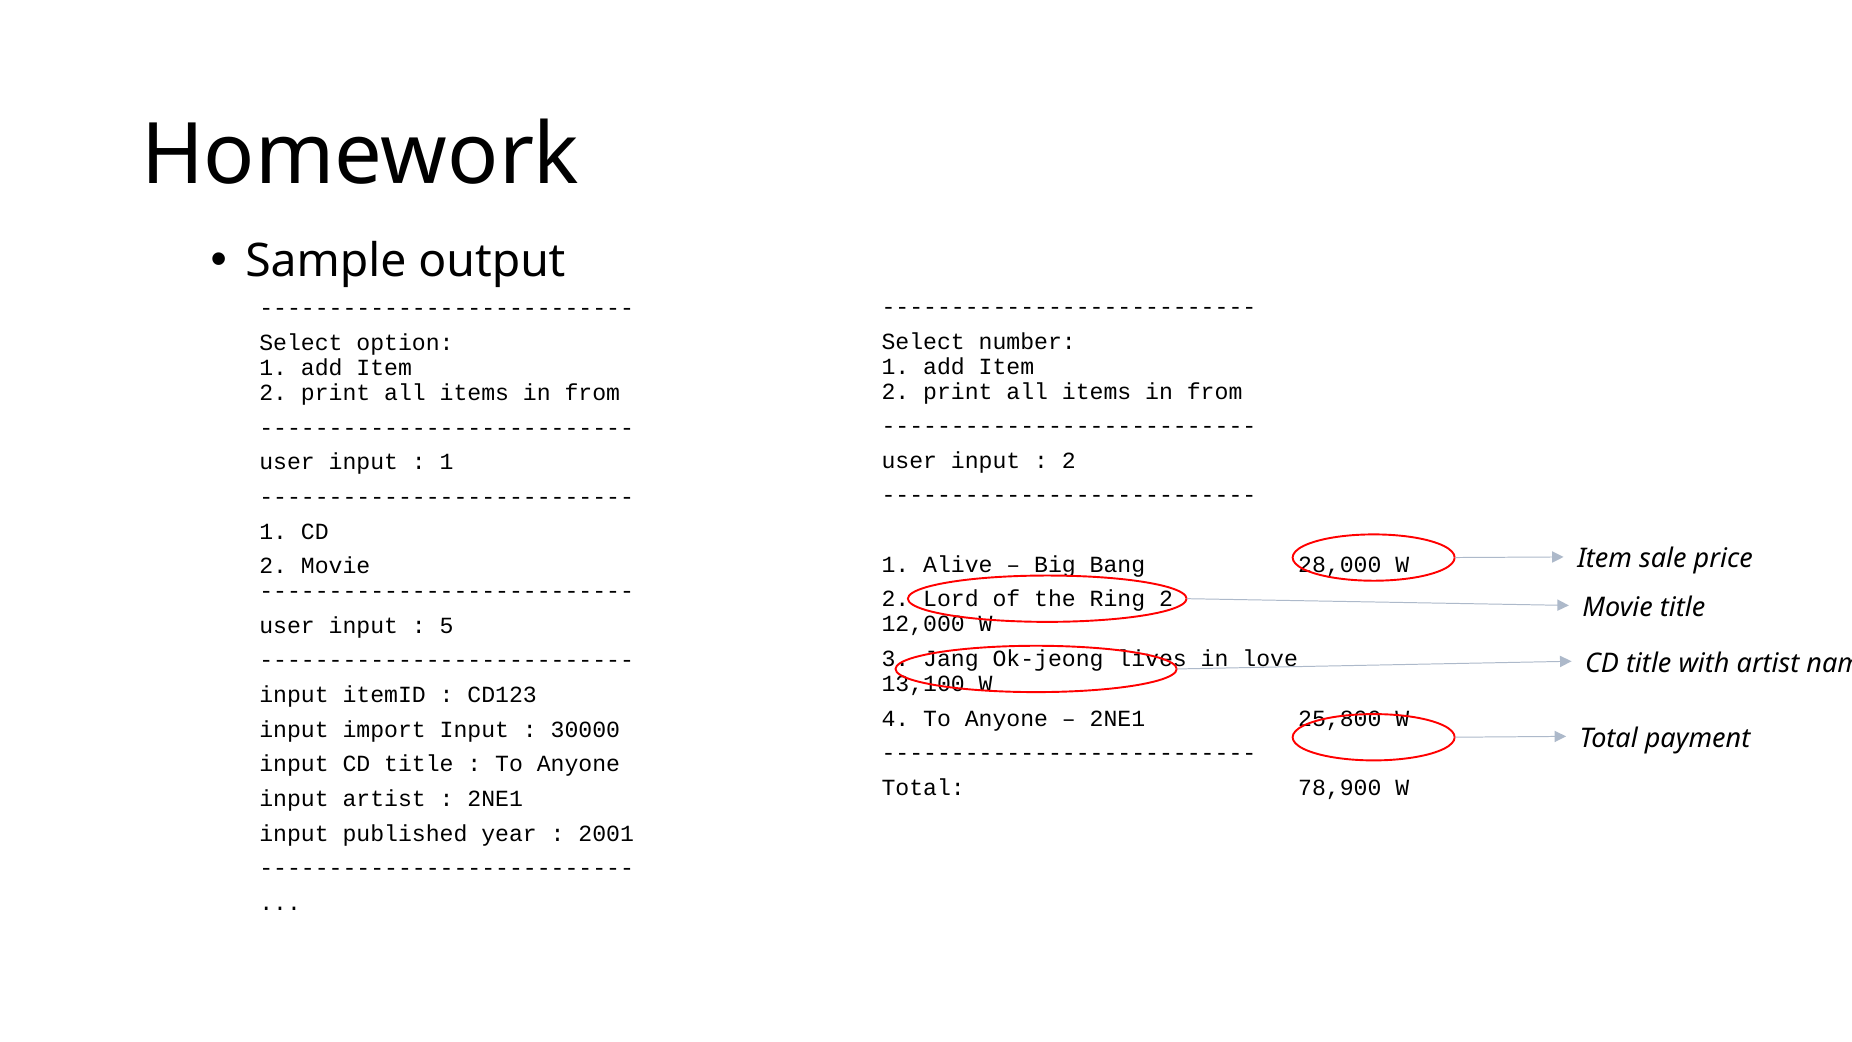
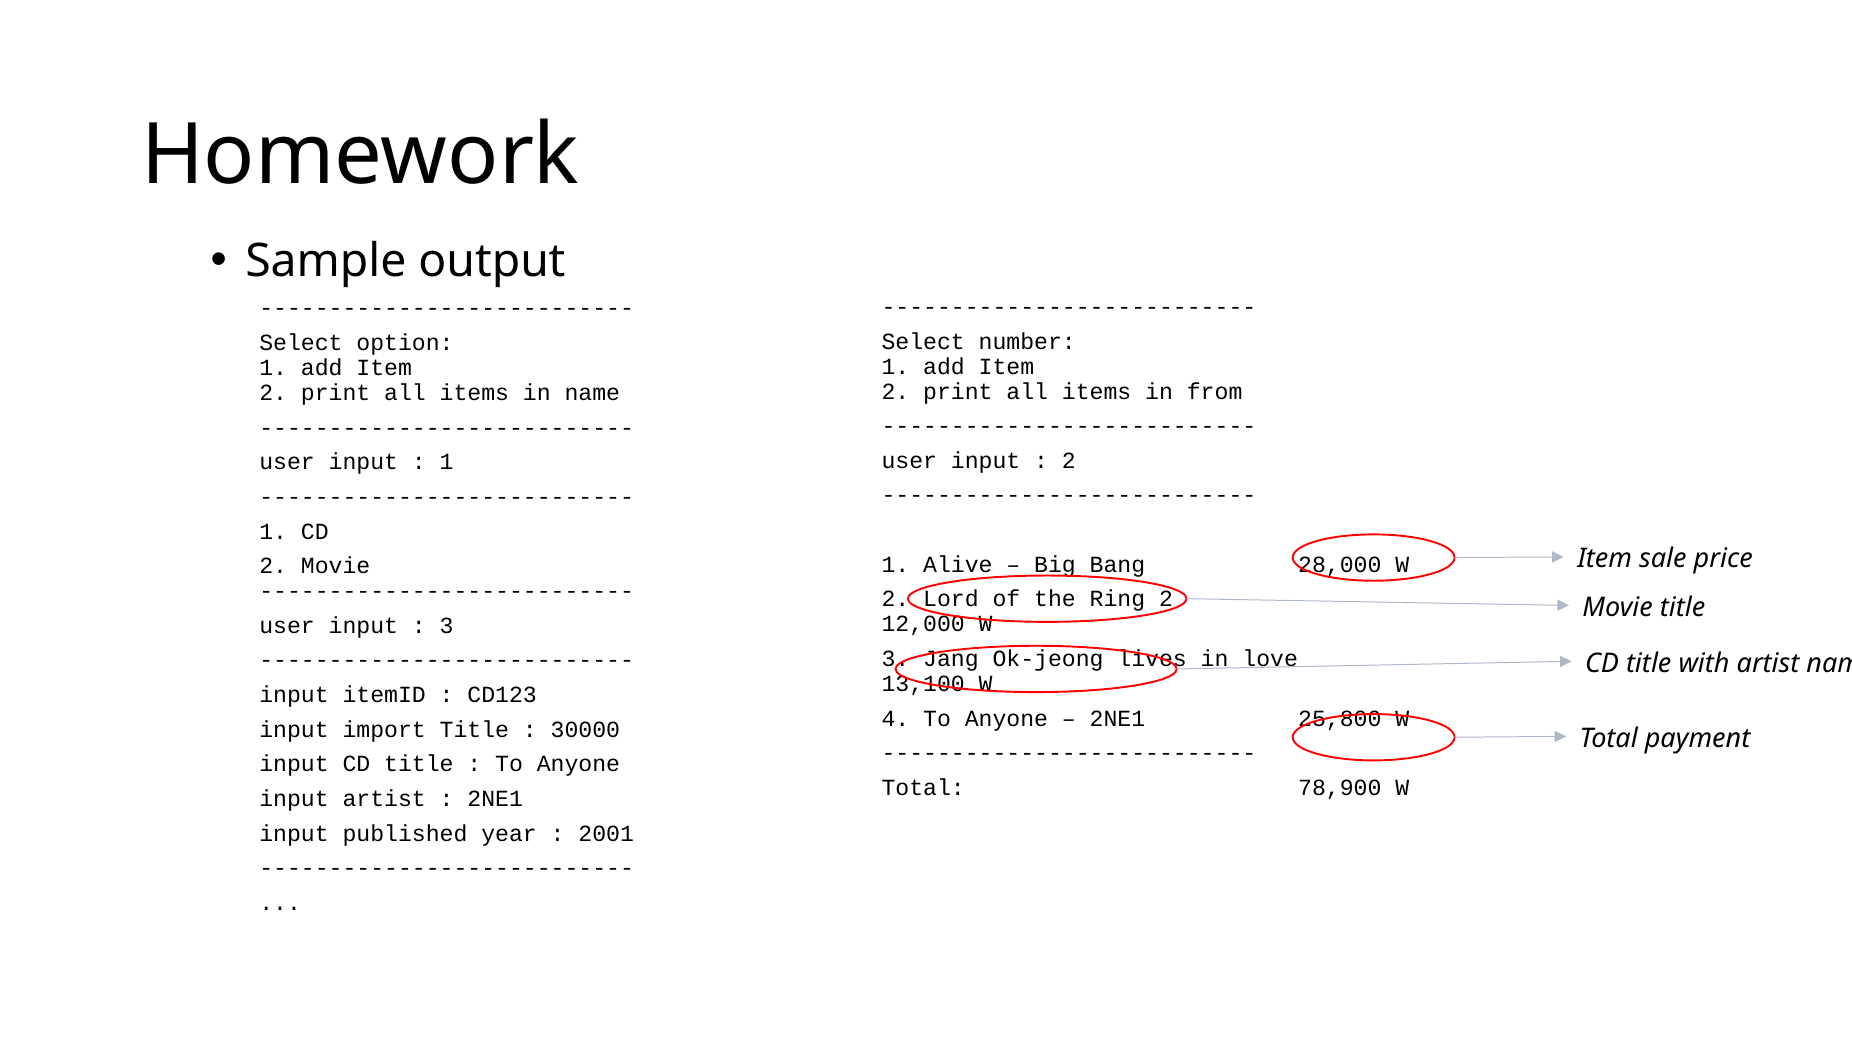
from at (592, 393): from -> name
5 at (447, 626): 5 -> 3
import Input: Input -> Title
